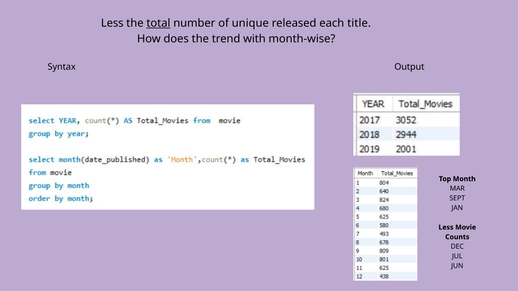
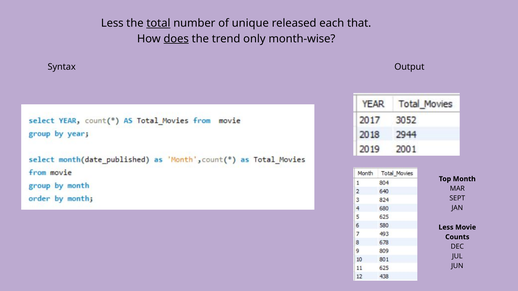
title: title -> that
does underline: none -> present
with: with -> only
